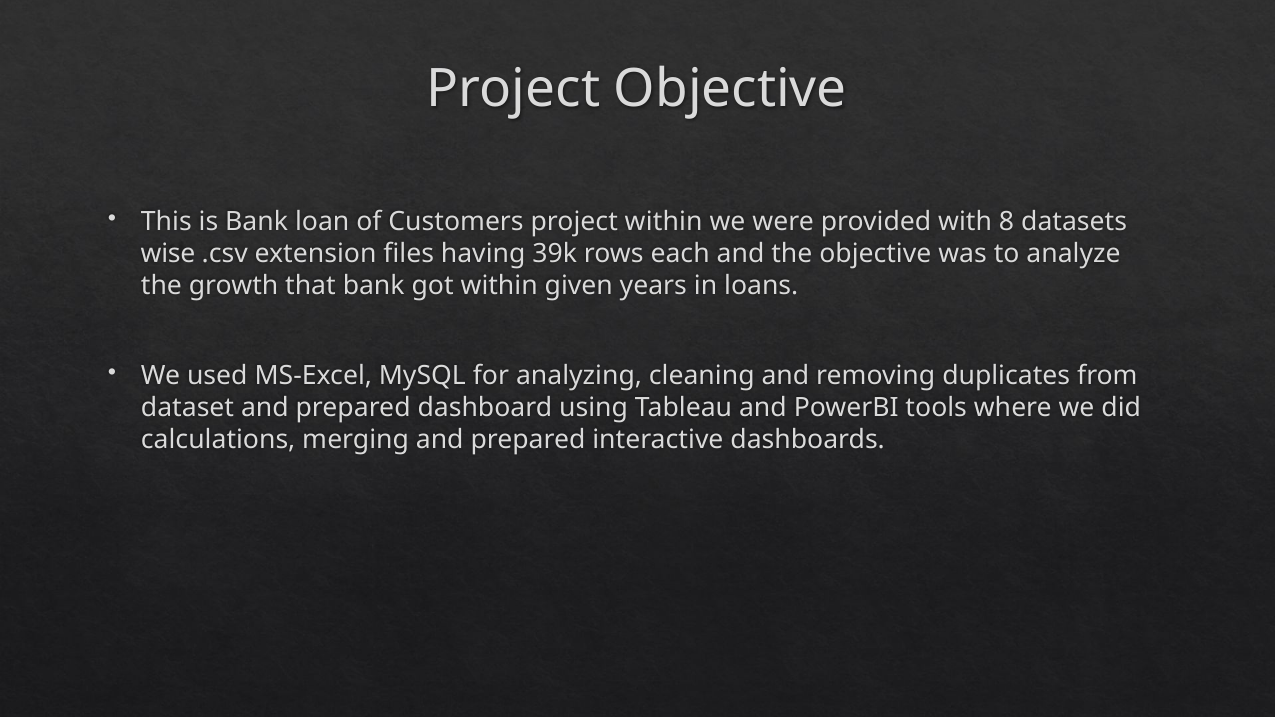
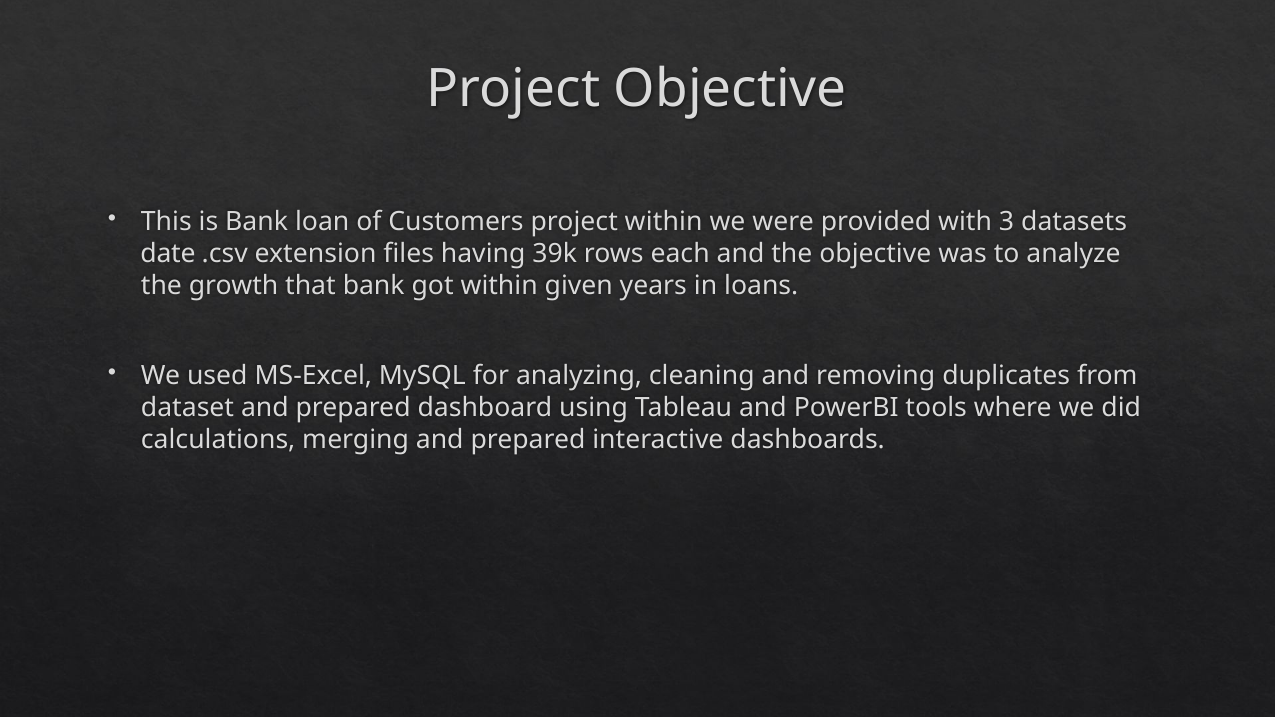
8: 8 -> 3
wise: wise -> date
